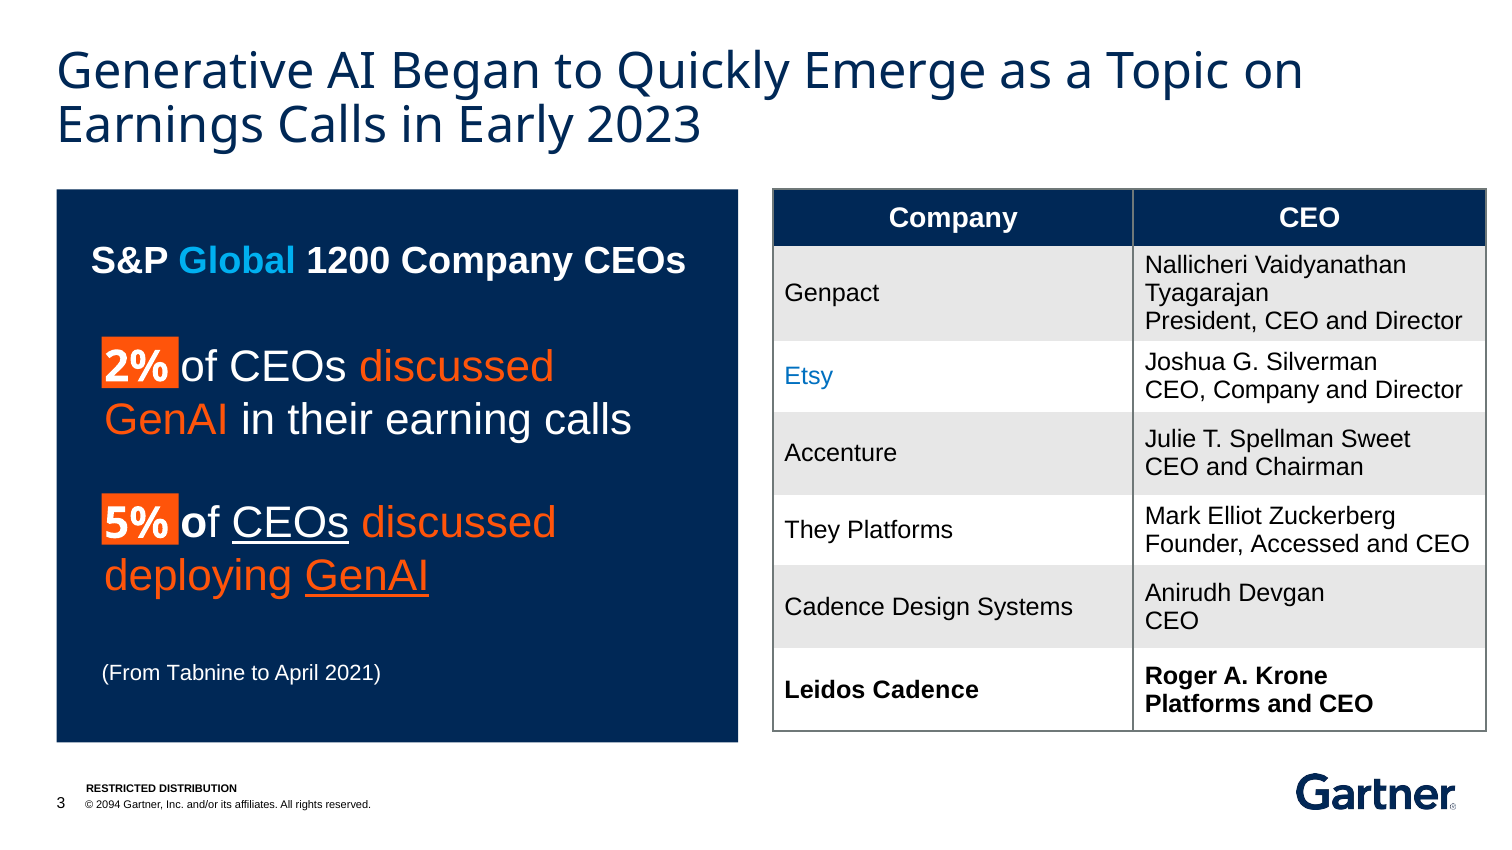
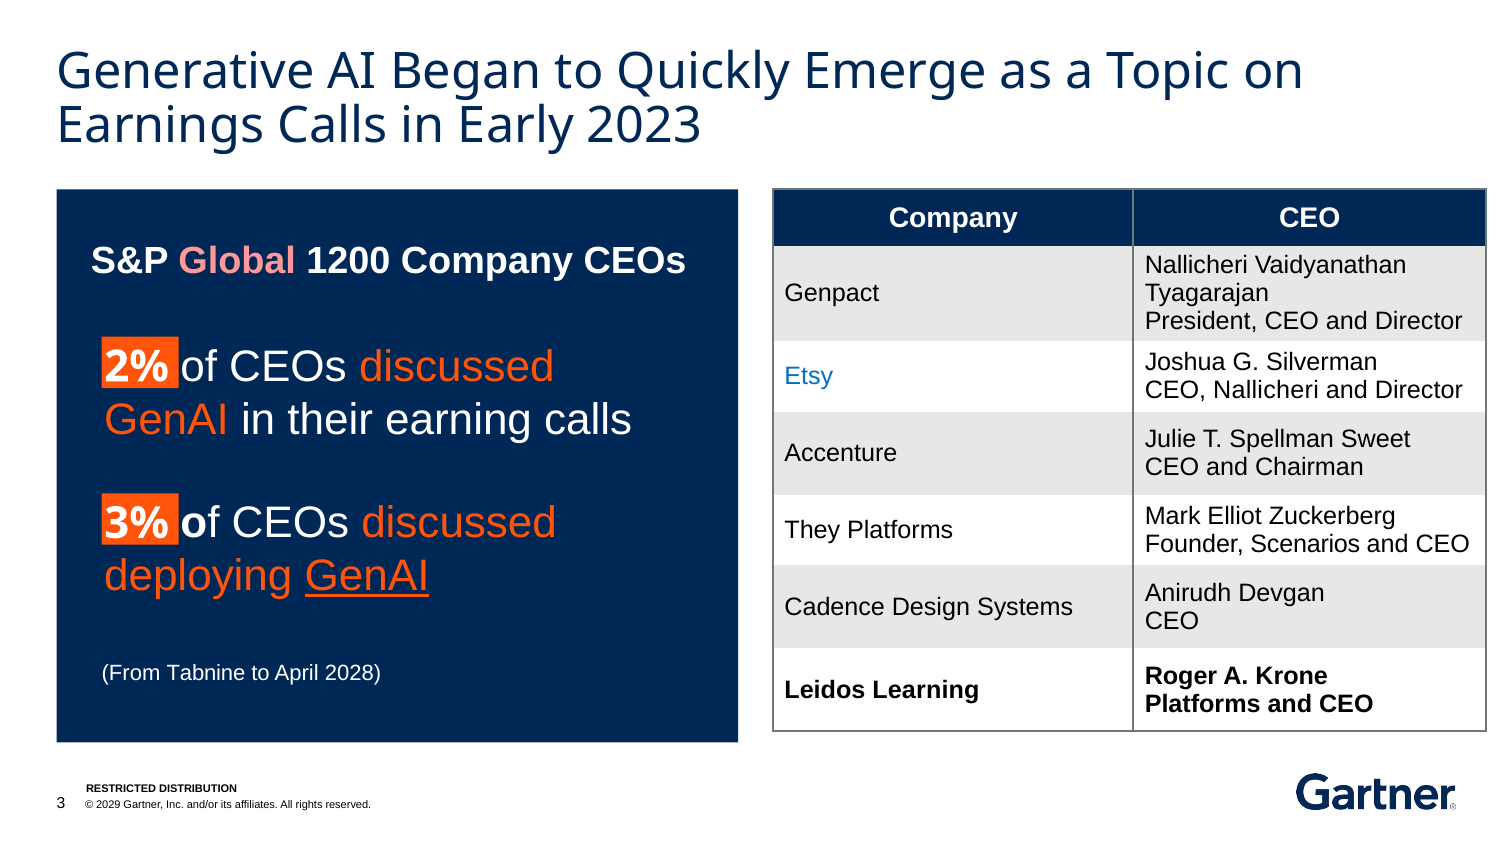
Global colour: light blue -> pink
CEO Company: Company -> Nallicheri
5%: 5% -> 3%
CEOs at (290, 524) underline: present -> none
Accessed: Accessed -> Scenarios
2021: 2021 -> 2028
Leidos Cadence: Cadence -> Learning
2094: 2094 -> 2029
